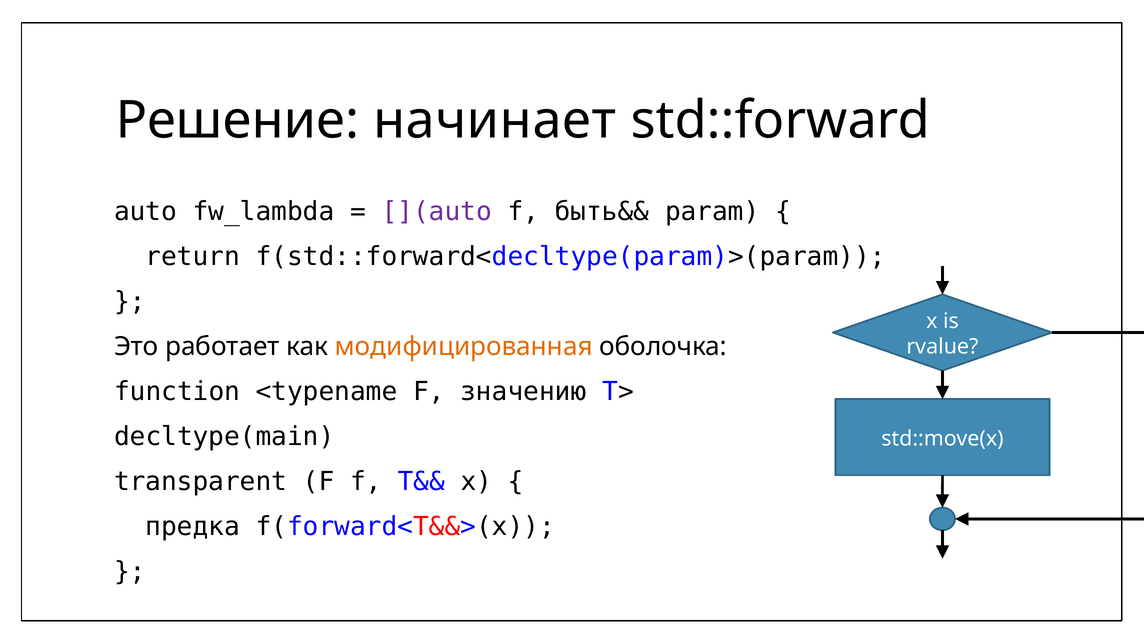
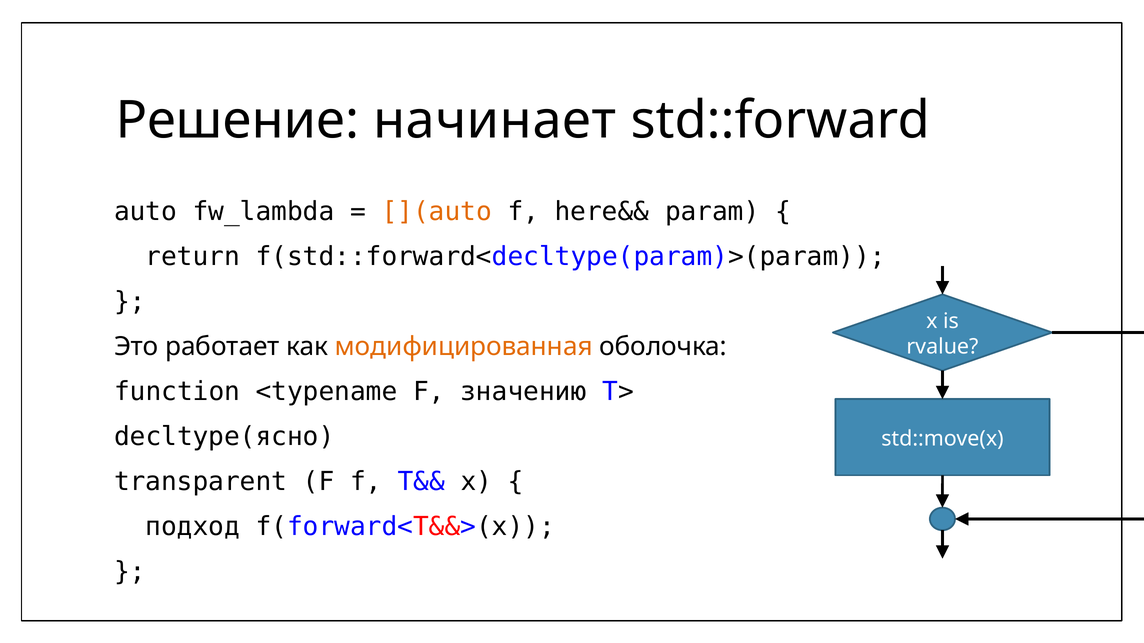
](auto colour: purple -> orange
быть&&: быть&& -> here&&
decltype(main: decltype(main -> decltype(ясно
предка: предка -> подход
